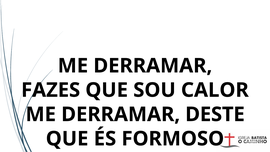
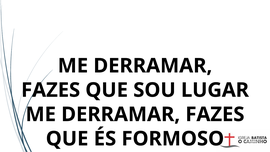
CALOR: CALOR -> LUGAR
DESTE at (215, 114): DESTE -> FAZES
